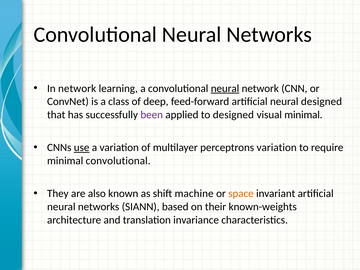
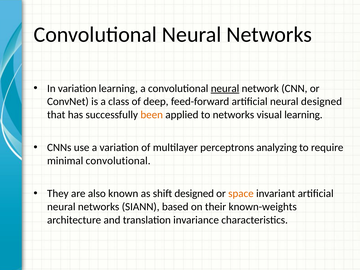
In network: network -> variation
been colour: purple -> orange
to designed: designed -> networks
visual minimal: minimal -> learning
use underline: present -> none
perceptrons variation: variation -> analyzing
shift machine: machine -> designed
